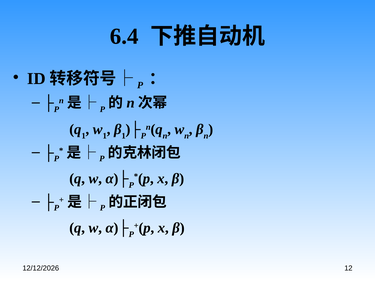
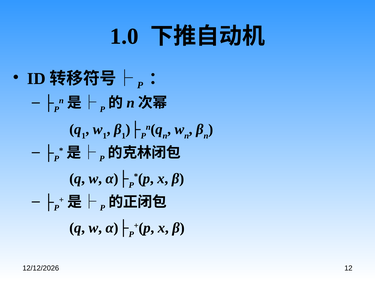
6.4: 6.4 -> 1.0
